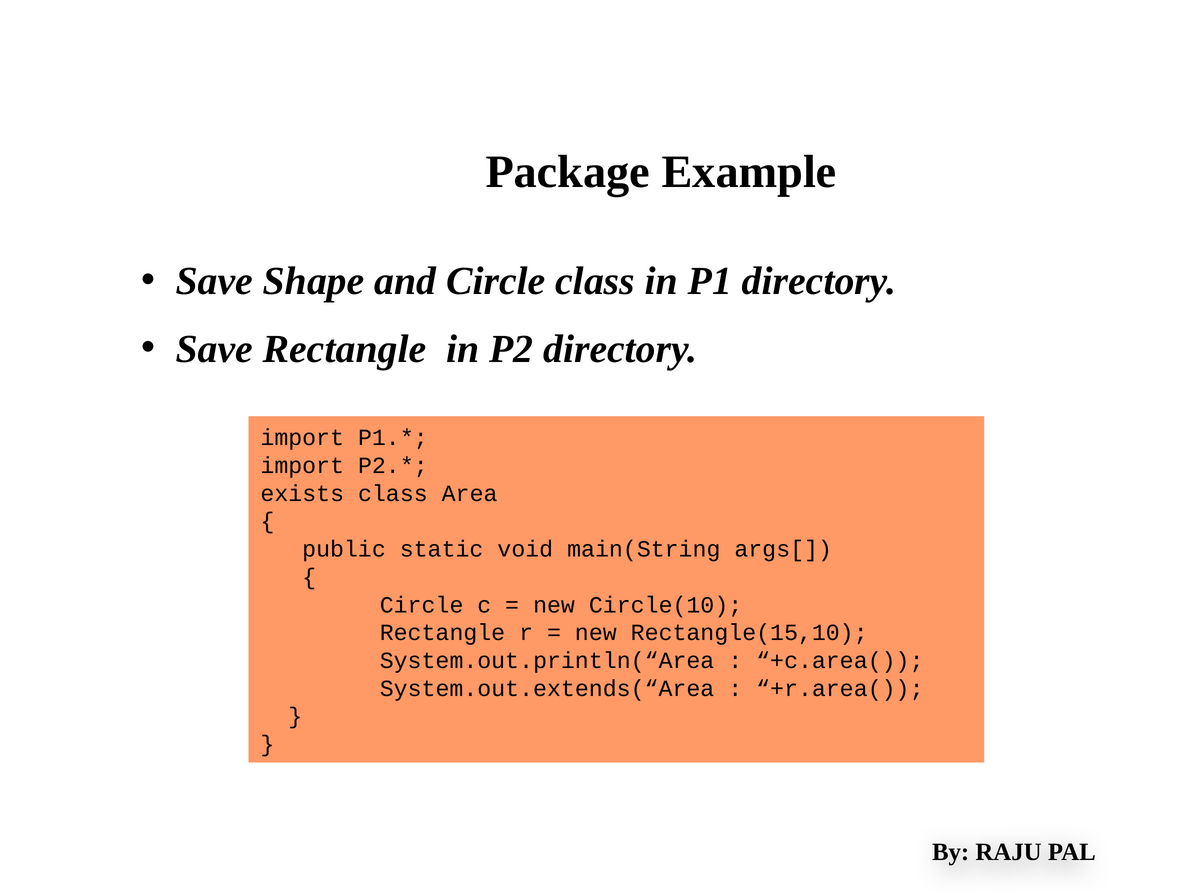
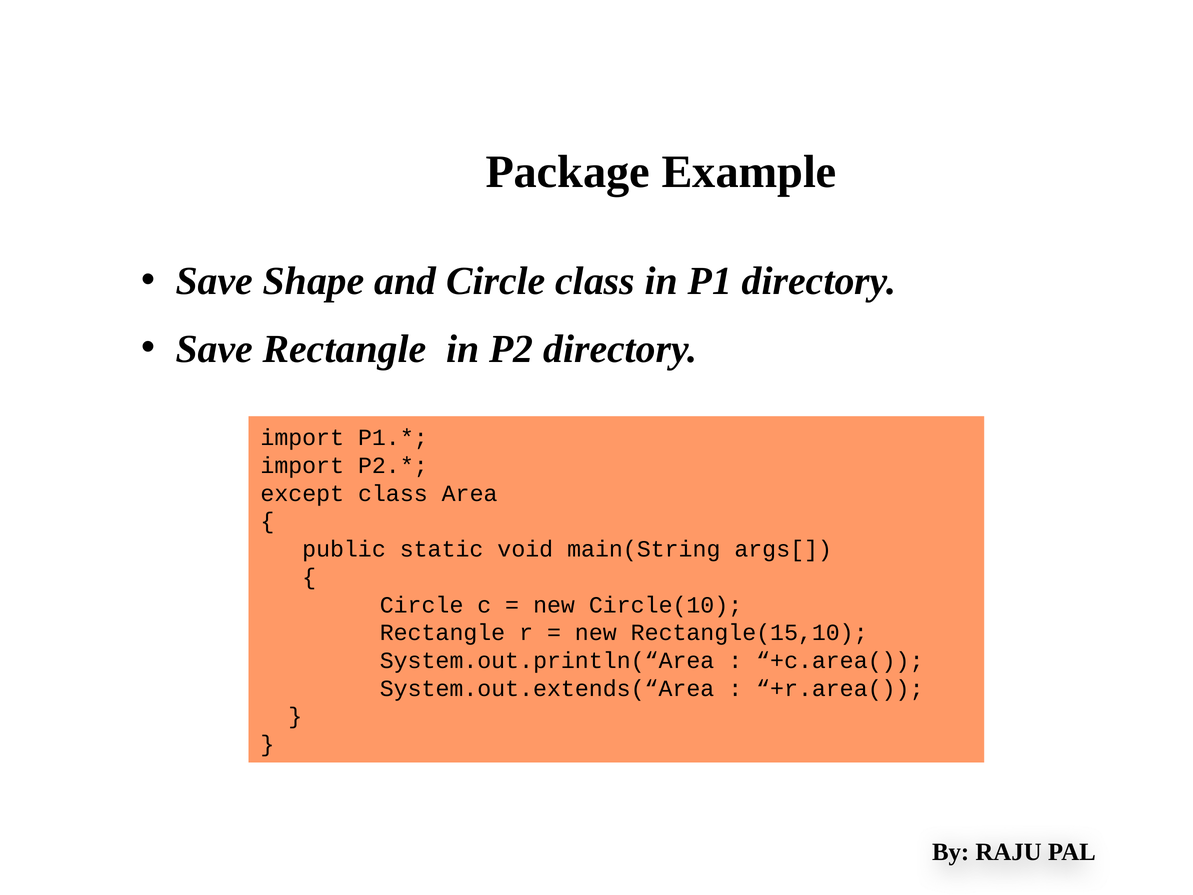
exists: exists -> except
